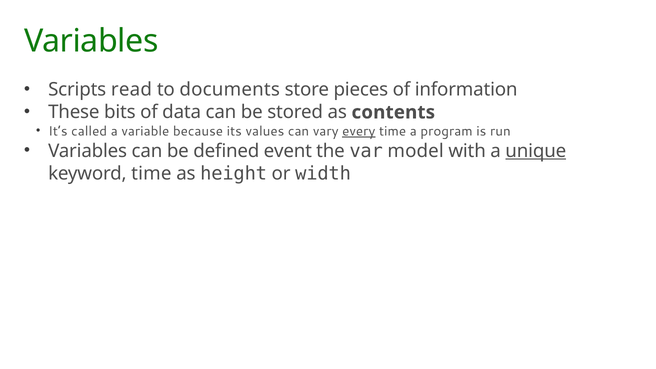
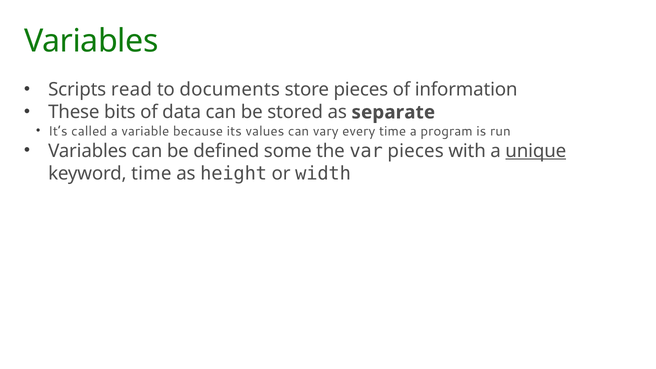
contents: contents -> separate
every underline: present -> none
event: event -> some
var model: model -> pieces
